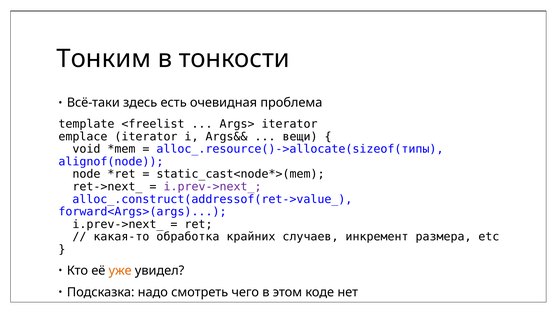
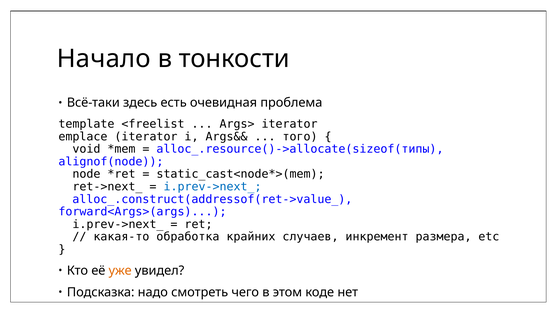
Тонким: Тонким -> Начало
вещи: вещи -> того
i.prev->next_ at (213, 187) colour: purple -> blue
